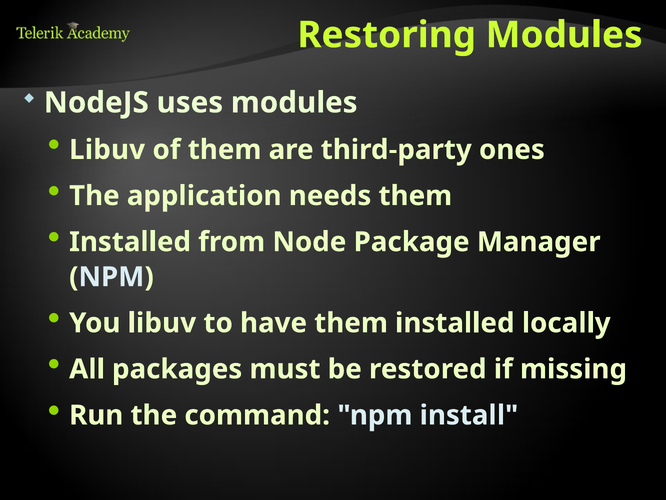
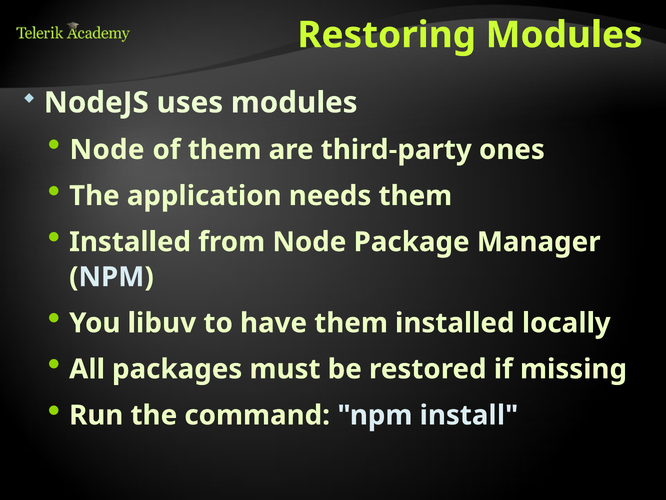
Libuv at (107, 150): Libuv -> Node
